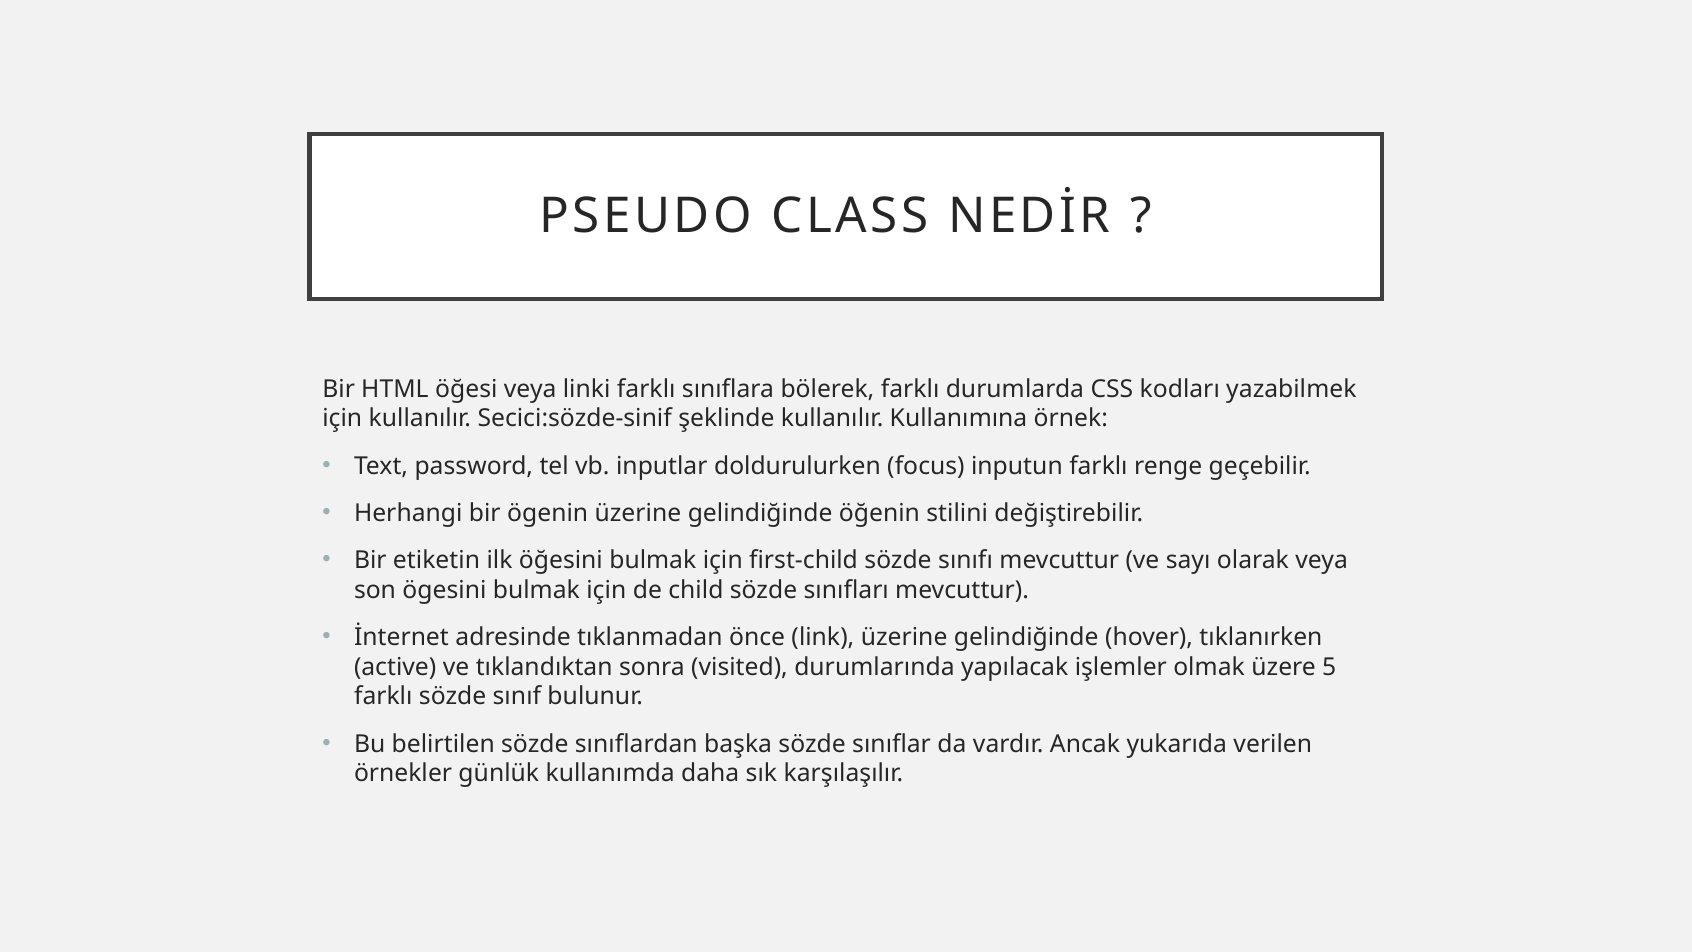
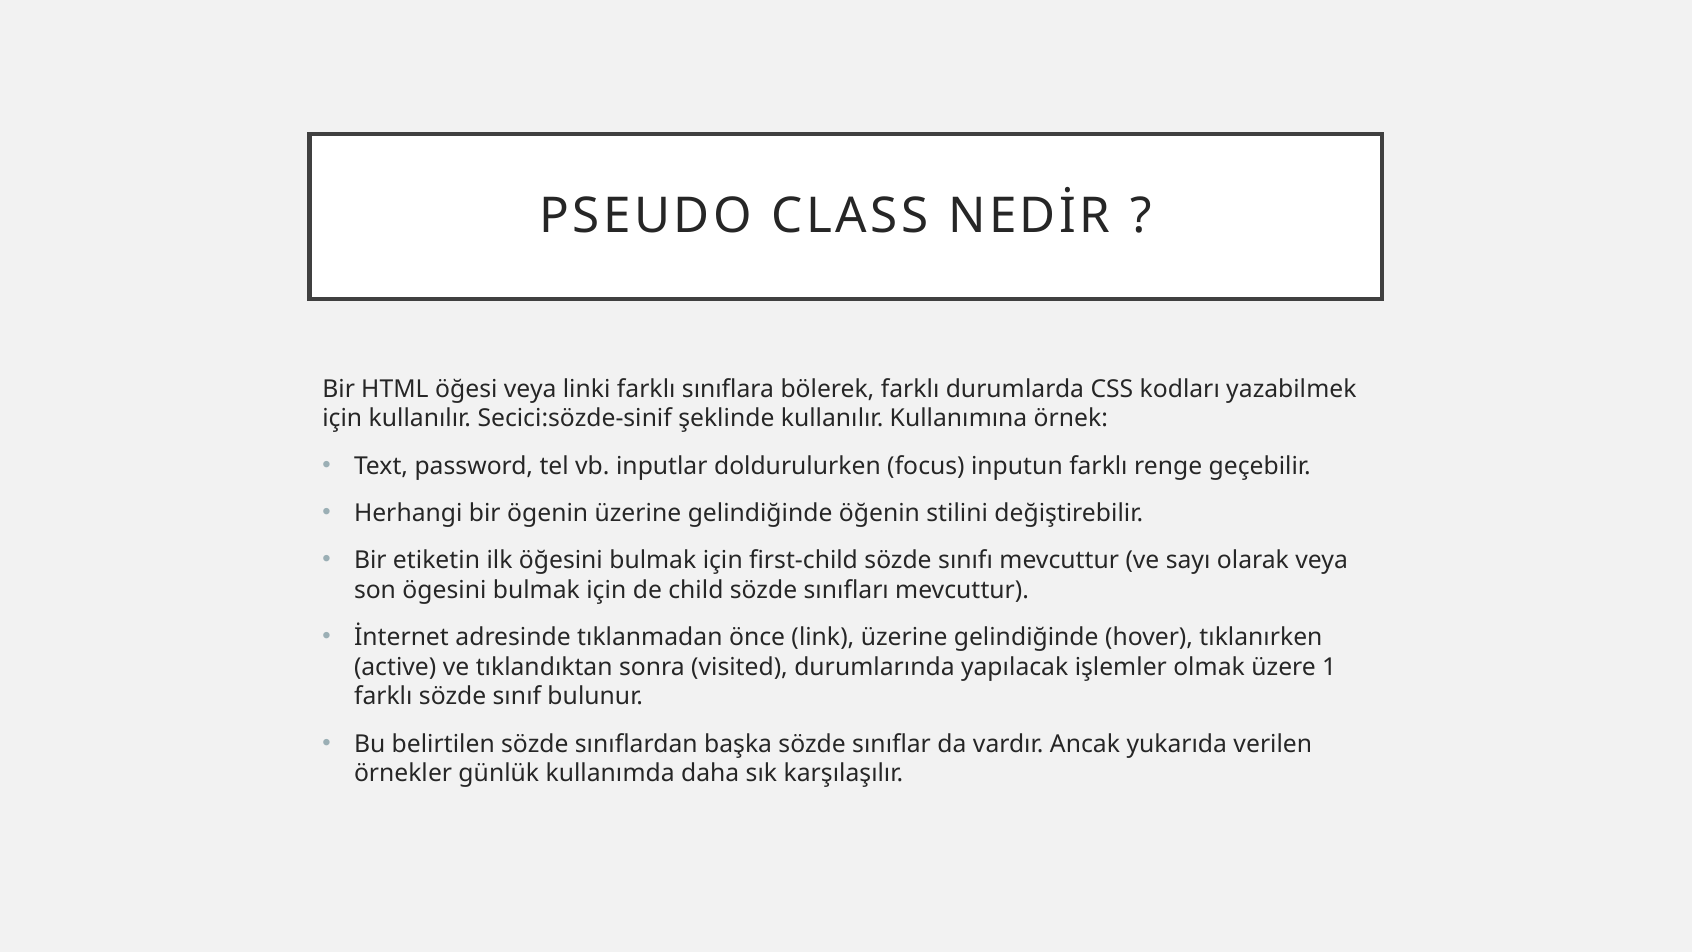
5: 5 -> 1
